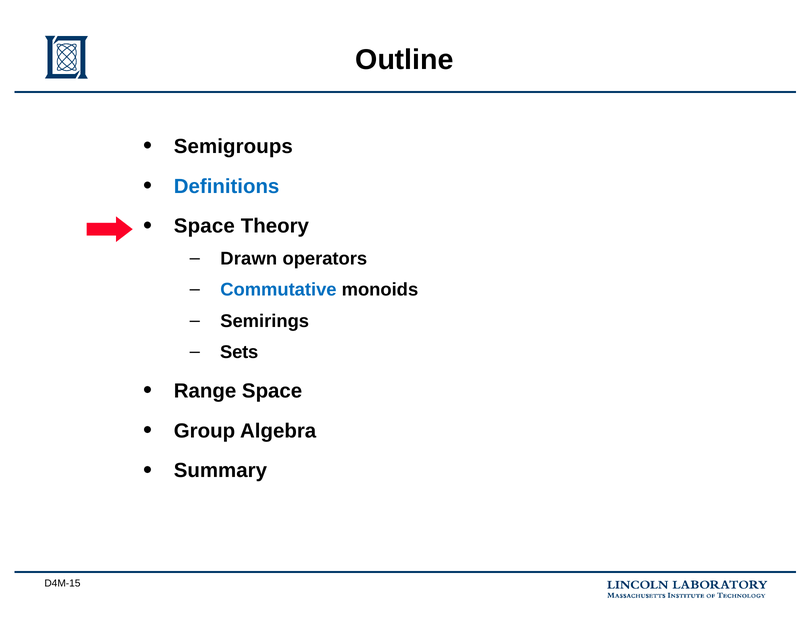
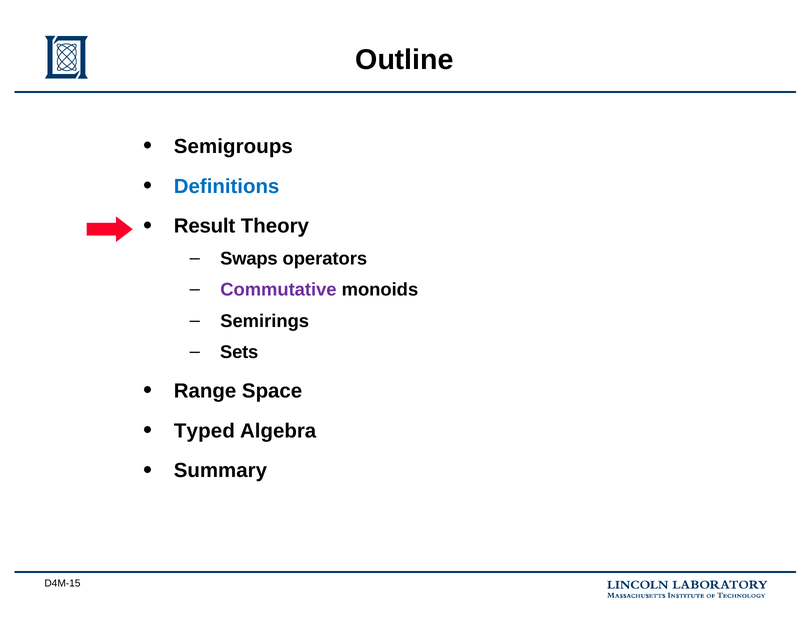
Space at (204, 226): Space -> Result
Drawn: Drawn -> Swaps
Commutative colour: blue -> purple
Group: Group -> Typed
